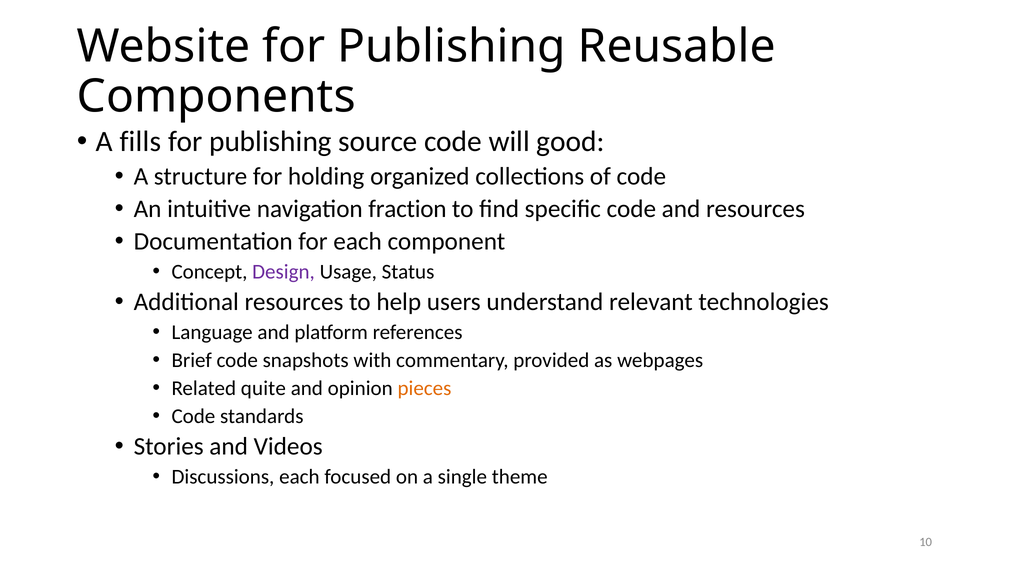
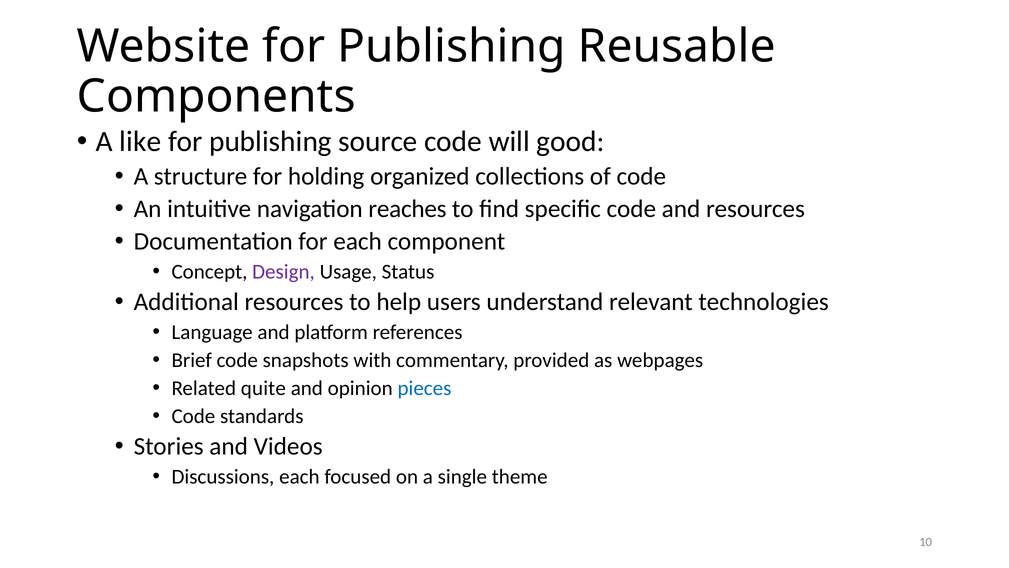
fills: fills -> like
fraction: fraction -> reaches
pieces colour: orange -> blue
